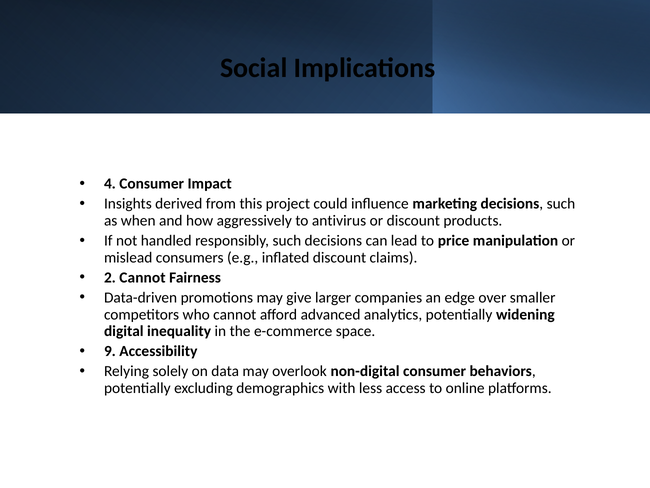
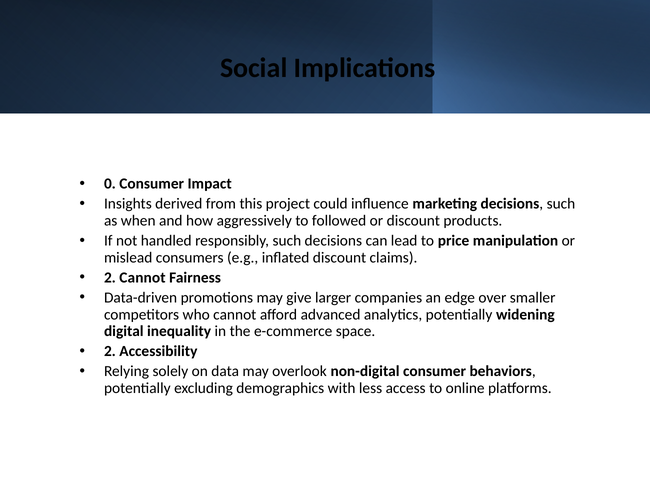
4: 4 -> 0
antivirus: antivirus -> followed
9 at (110, 351): 9 -> 2
